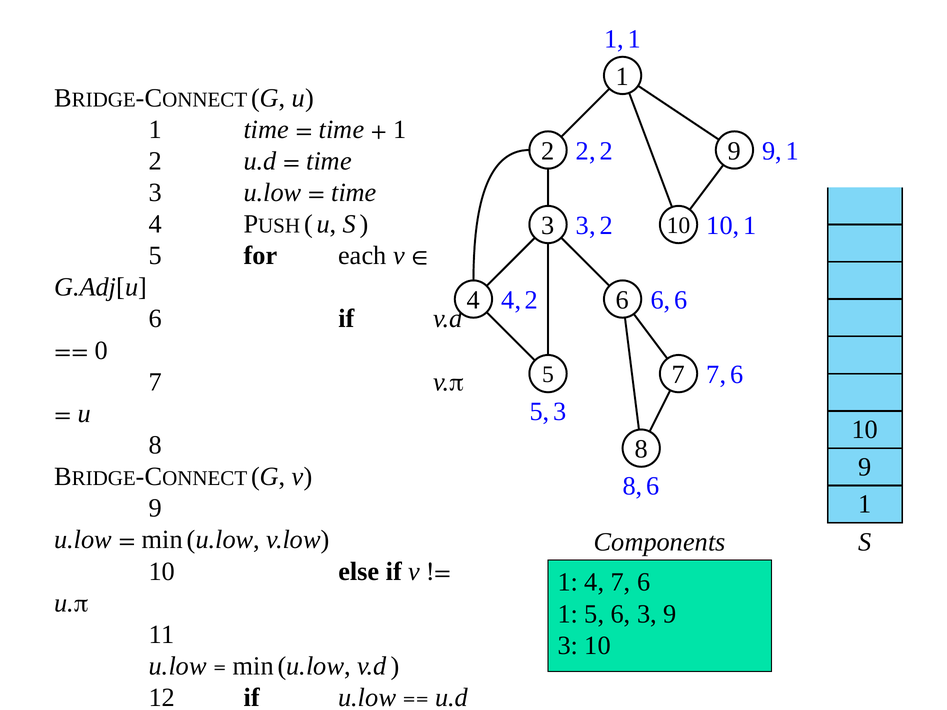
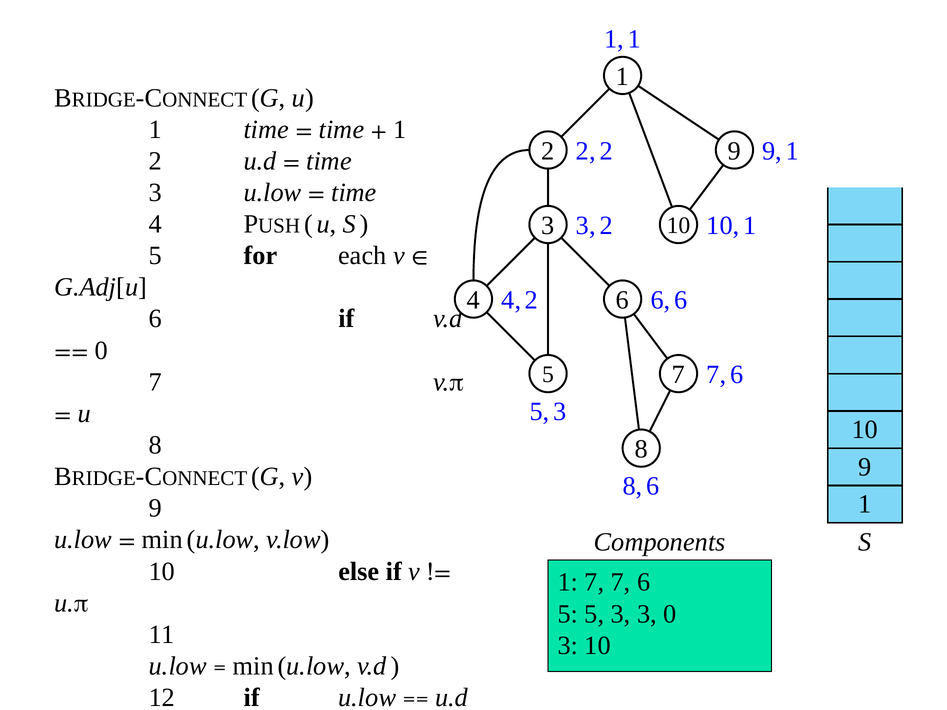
1 4: 4 -> 7
1 at (568, 614): 1 -> 5
5 6: 6 -> 3
3 9: 9 -> 0
